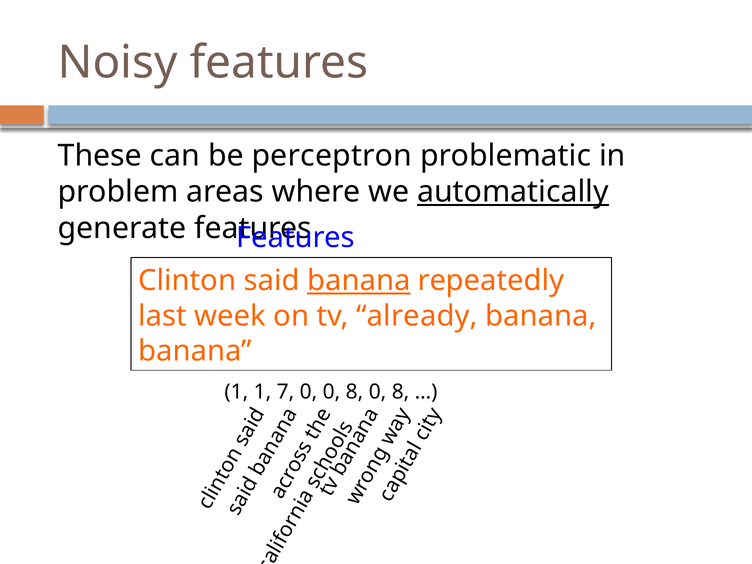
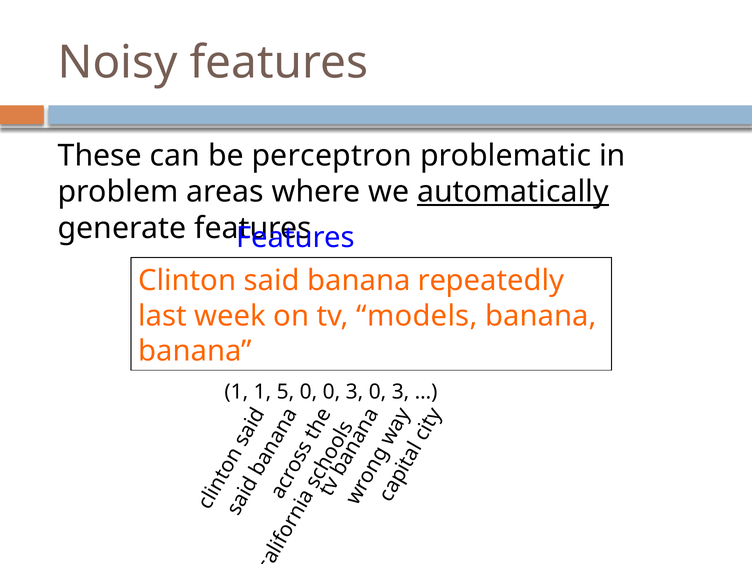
banana at (359, 281) underline: present -> none
already: already -> models
7: 7 -> 5
0 0 8: 8 -> 3
8 at (401, 392): 8 -> 3
